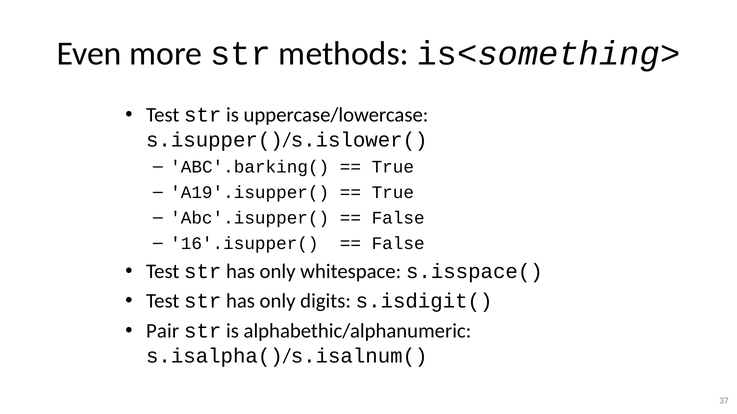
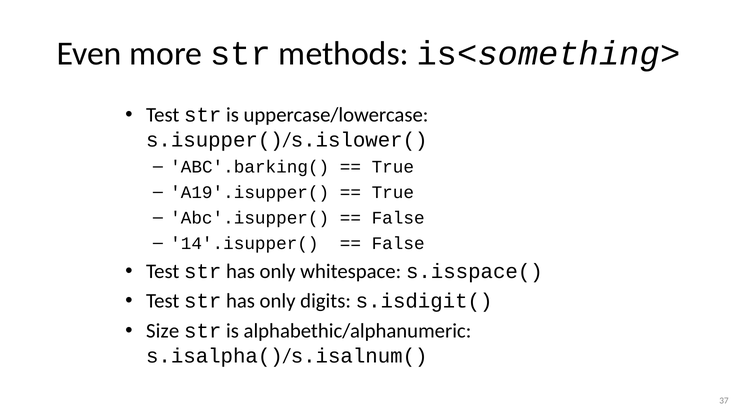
16'.isupper(: 16'.isupper( -> 14'.isupper(
Pair: Pair -> Size
